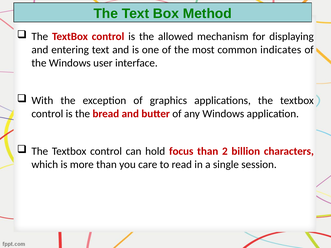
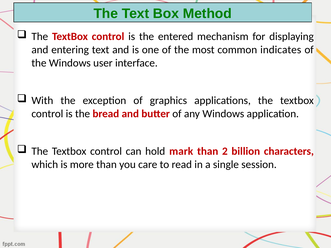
allowed: allowed -> entered
focus: focus -> mark
